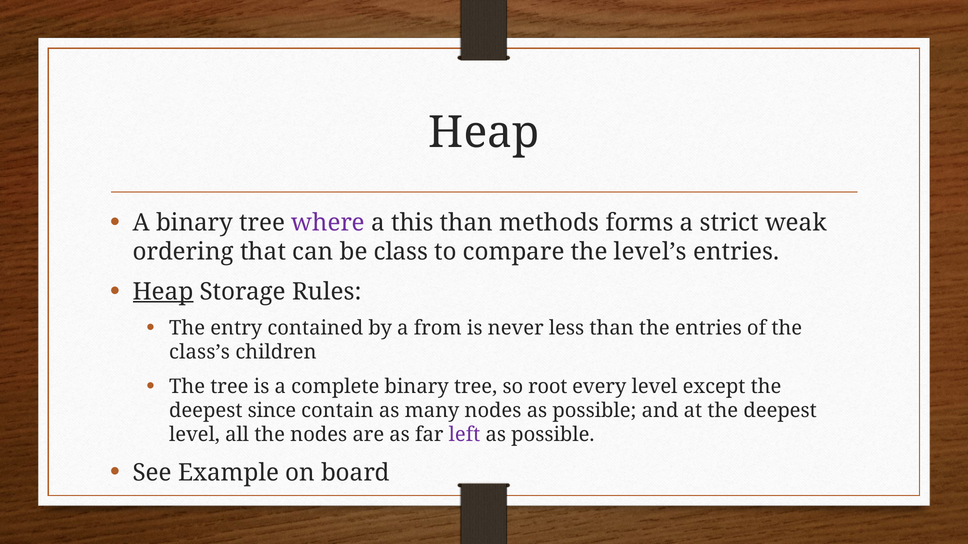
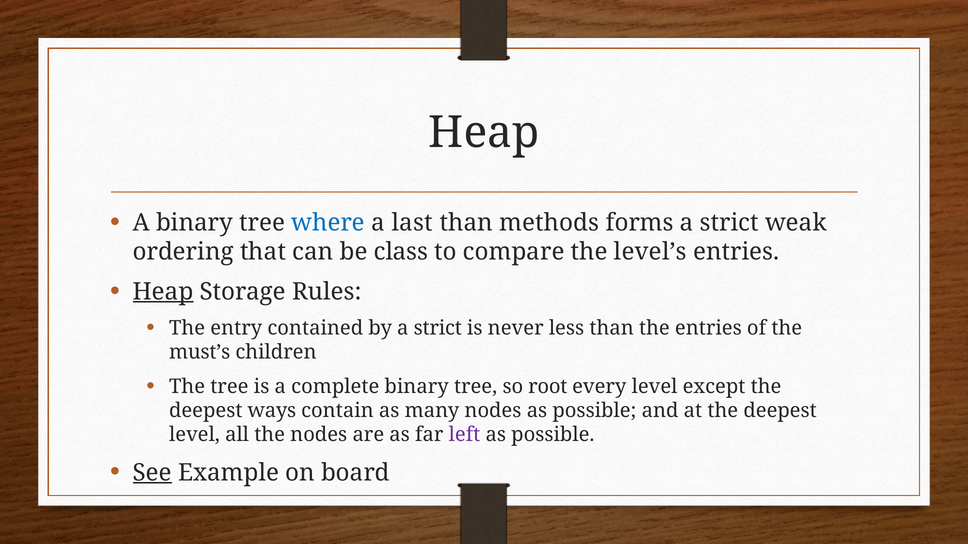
where colour: purple -> blue
this: this -> last
by a from: from -> strict
class’s: class’s -> must’s
since: since -> ways
See underline: none -> present
